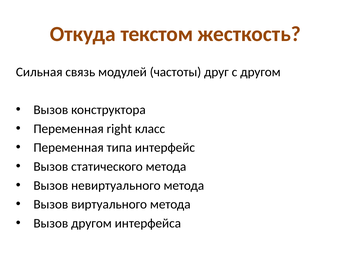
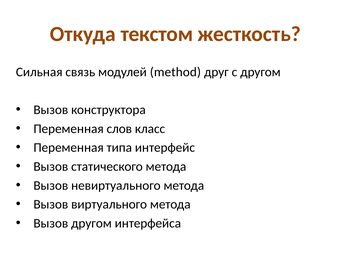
частоты: частоты -> method
right: right -> слов
